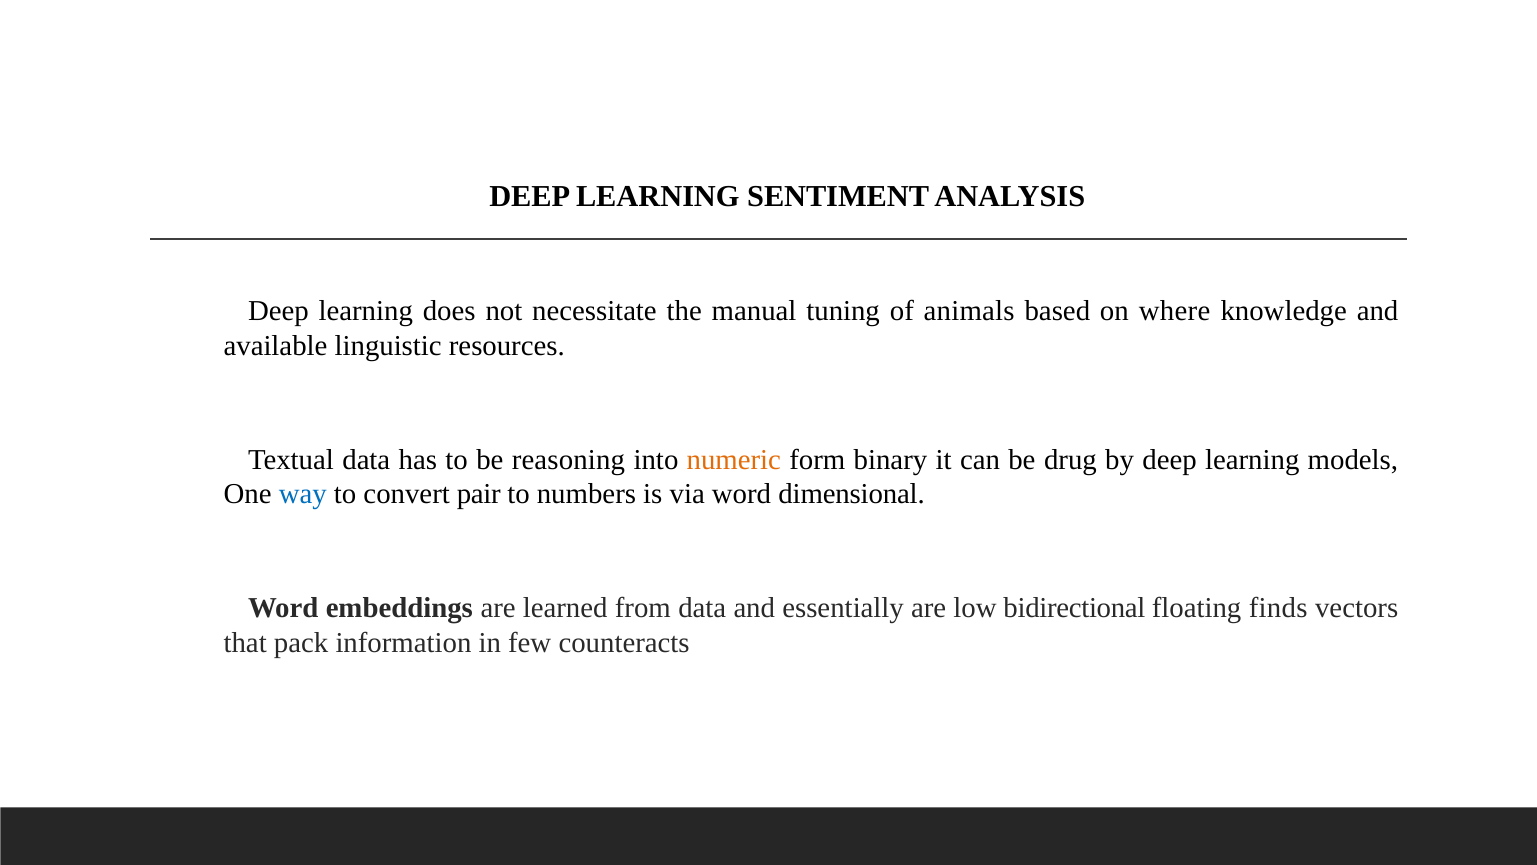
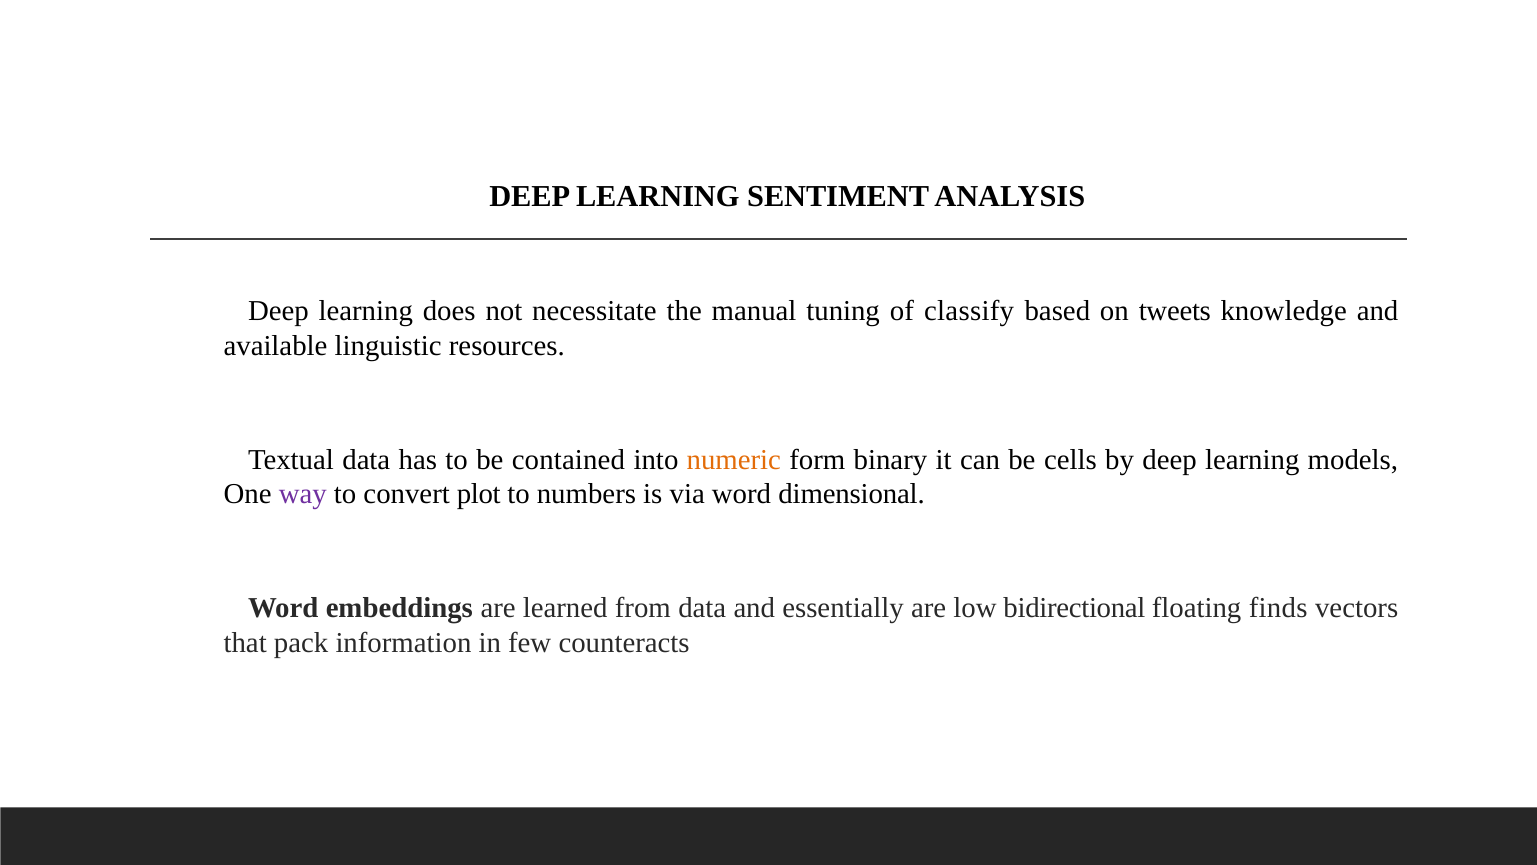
animals: animals -> classify
where: where -> tweets
reasoning: reasoning -> contained
drug: drug -> cells
way colour: blue -> purple
pair: pair -> plot
